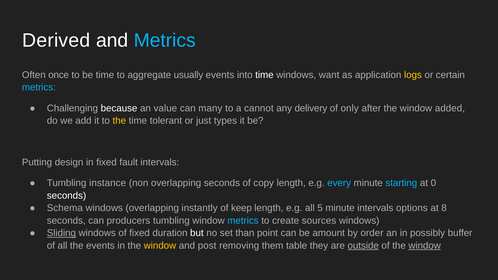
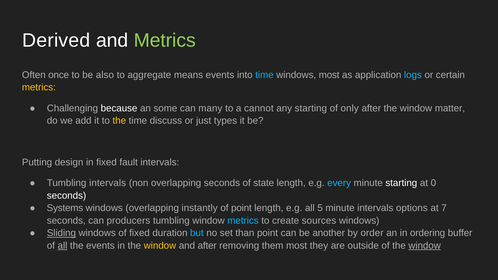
Metrics at (165, 40) colour: light blue -> light green
be time: time -> also
usually: usually -> means
time at (264, 75) colour: white -> light blue
windows want: want -> most
logs colour: yellow -> light blue
metrics at (39, 87) colour: light blue -> yellow
value: value -> some
any delivery: delivery -> starting
added: added -> matter
tolerant: tolerant -> discuss
Tumbling instance: instance -> intervals
copy: copy -> state
starting at (401, 183) colour: light blue -> white
Schema: Schema -> Systems
of keep: keep -> point
8: 8 -> 7
but colour: white -> light blue
amount: amount -> another
possibly: possibly -> ordering
all at (62, 246) underline: none -> present
and post: post -> after
them table: table -> most
outside underline: present -> none
